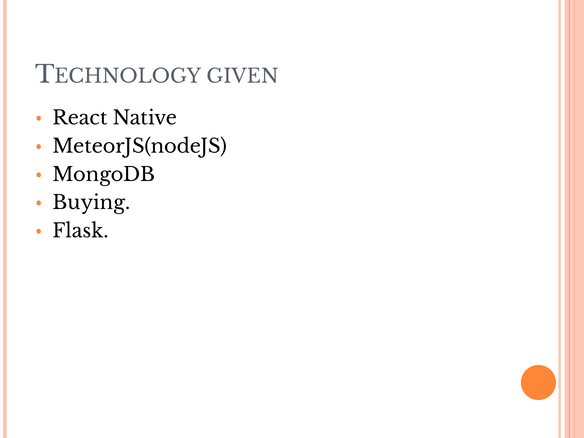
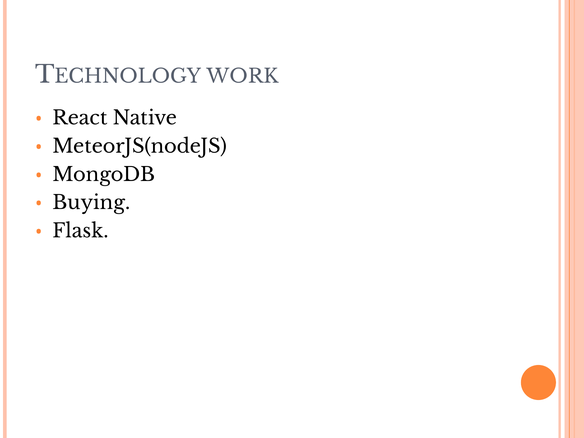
GIVEN: GIVEN -> WORK
